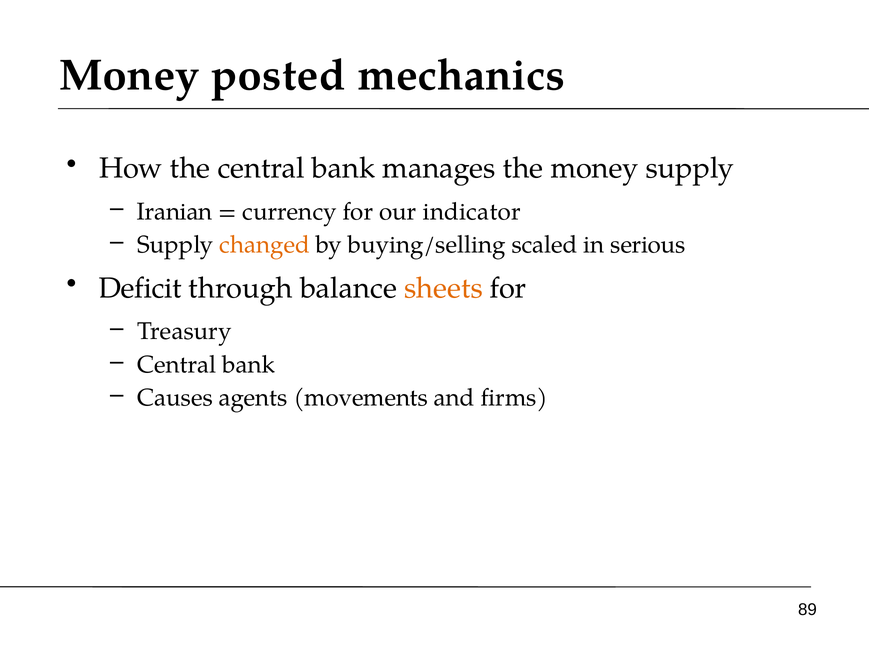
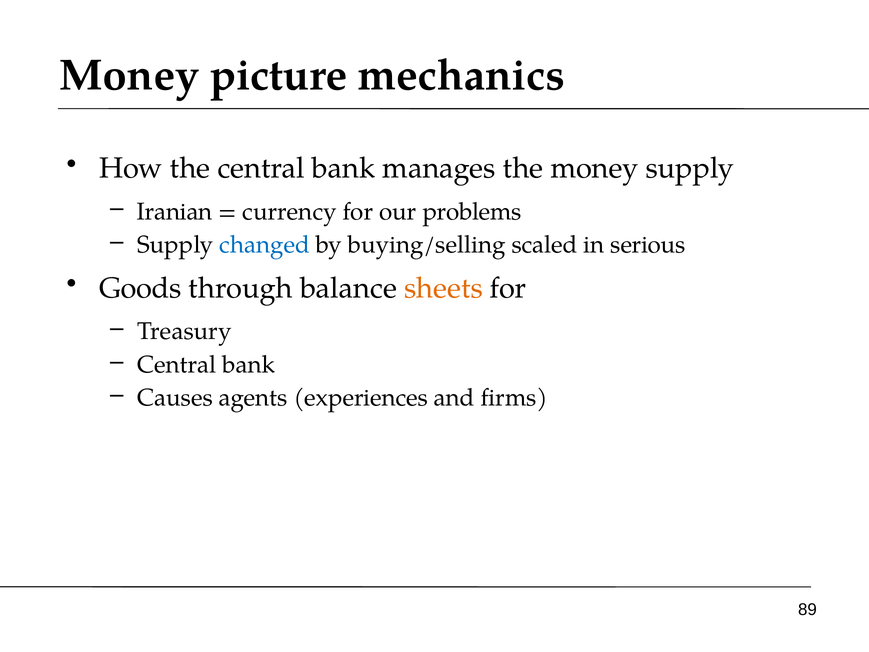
posted: posted -> picture
indicator: indicator -> problems
changed colour: orange -> blue
Deficit: Deficit -> Goods
movements: movements -> experiences
